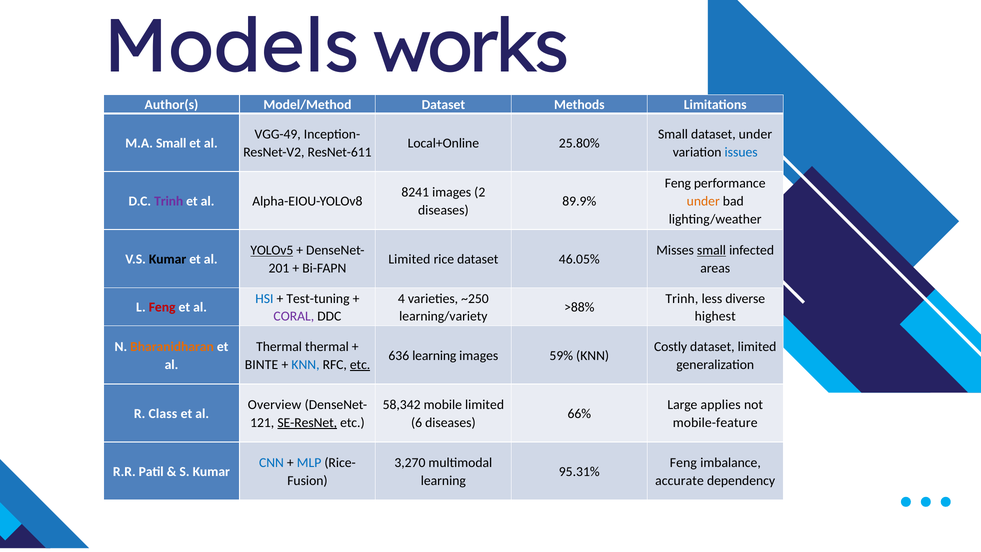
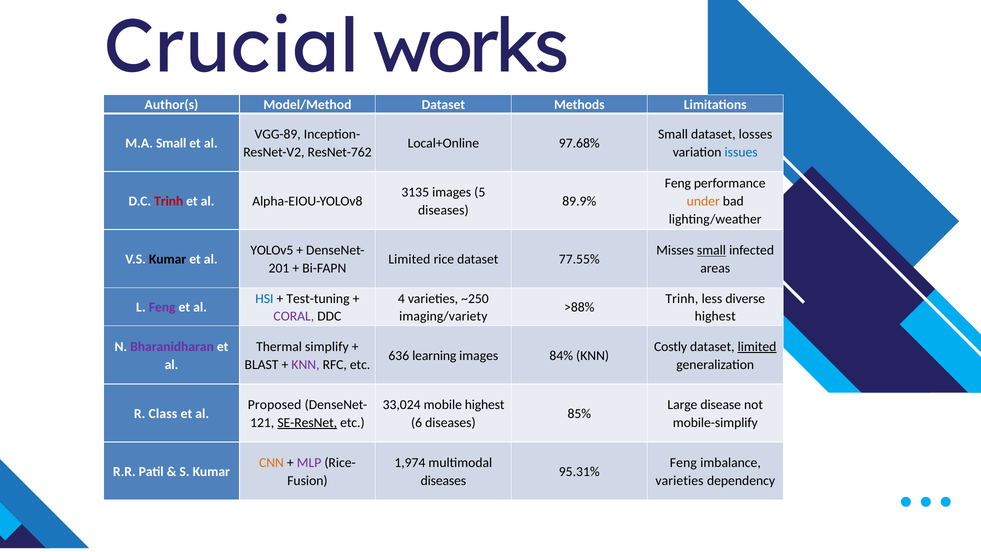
Models: Models -> Crucial
VGG-49: VGG-49 -> VGG-89
dataset under: under -> losses
25.80%: 25.80% -> 97.68%
ResNet-611: ResNet-611 -> ResNet-762
8241: 8241 -> 3135
2: 2 -> 5
Trinh at (169, 201) colour: purple -> red
YOLOv5 underline: present -> none
46.05%: 46.05% -> 77.55%
Feng at (162, 307) colour: red -> purple
learning/variety: learning/variety -> imaging/variety
Bharanidharan colour: orange -> purple
Thermal thermal: thermal -> simplify
limited at (757, 347) underline: none -> present
59%: 59% -> 84%
BINTE: BINTE -> BLAST
KNN at (305, 364) colour: blue -> purple
etc at (360, 364) underline: present -> none
Overview: Overview -> Proposed
58,342: 58,342 -> 33,024
mobile limited: limited -> highest
applies: applies -> disease
66%: 66% -> 85%
mobile-feature: mobile-feature -> mobile-simplify
CNN colour: blue -> orange
MLP colour: blue -> purple
3,270: 3,270 -> 1,974
learning at (443, 481): learning -> diseases
accurate at (679, 481): accurate -> varieties
